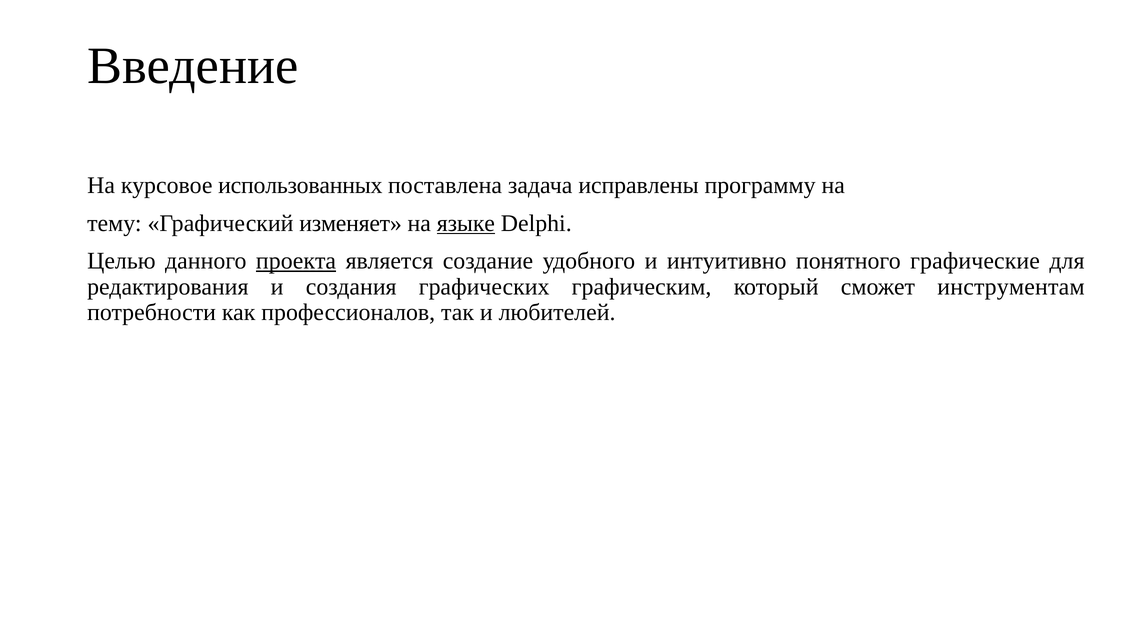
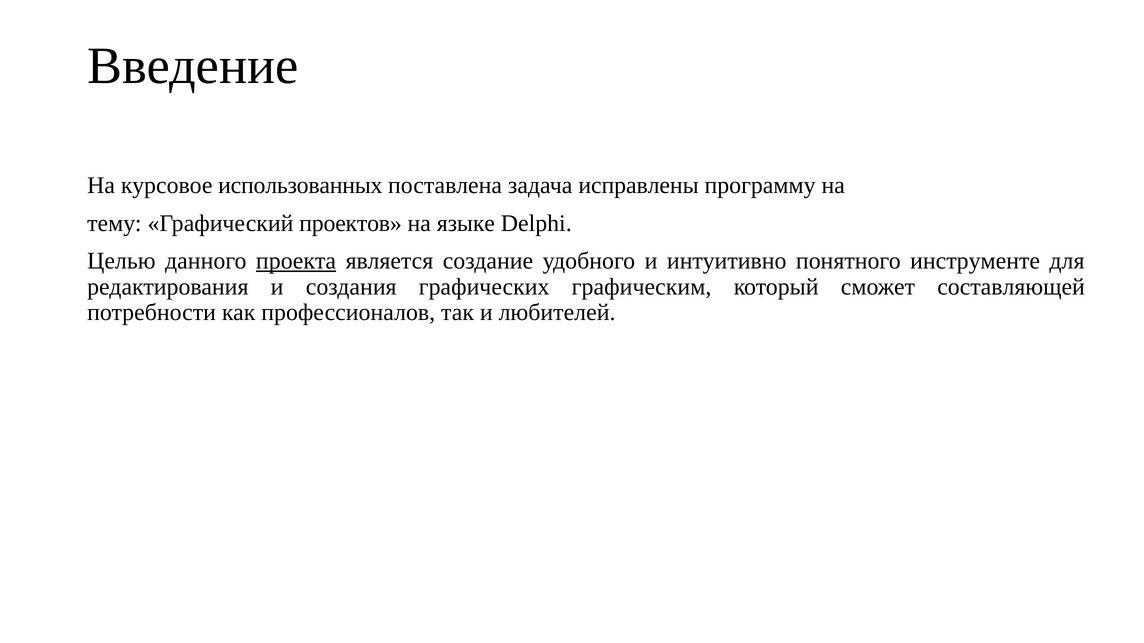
изменяет: изменяет -> проектов
языке underline: present -> none
графические: графические -> инструменте
инструментам: инструментам -> составляющей
